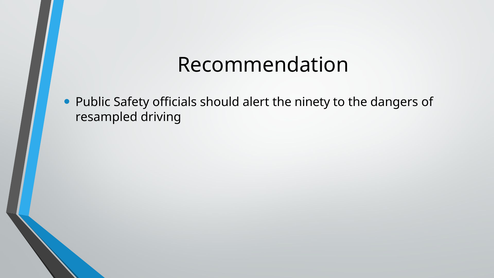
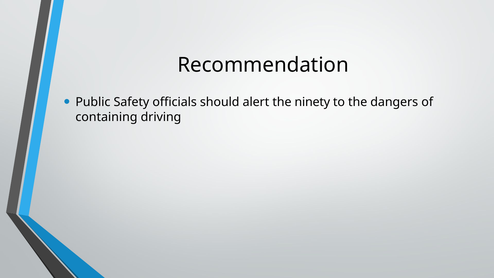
resampled: resampled -> containing
